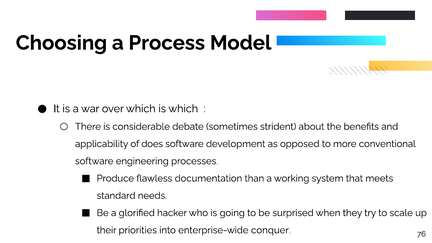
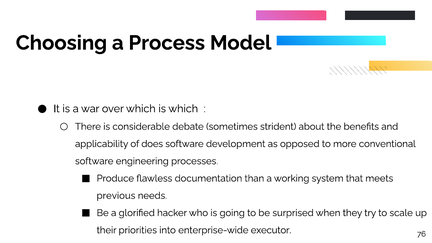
standard: standard -> previous
conquer: conquer -> executor
